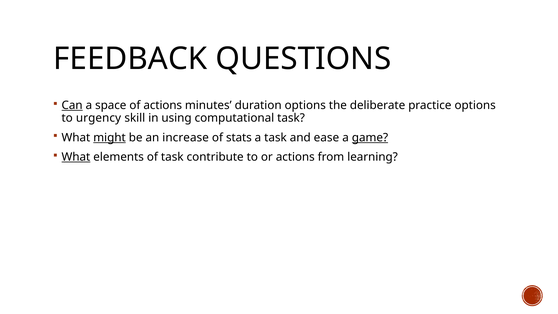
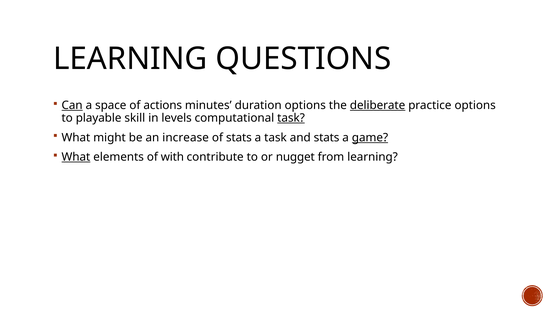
FEEDBACK at (130, 59): FEEDBACK -> LEARNING
deliberate underline: none -> present
urgency: urgency -> playable
using: using -> levels
task at (291, 118) underline: none -> present
might underline: present -> none
and ease: ease -> stats
of task: task -> with
or actions: actions -> nugget
